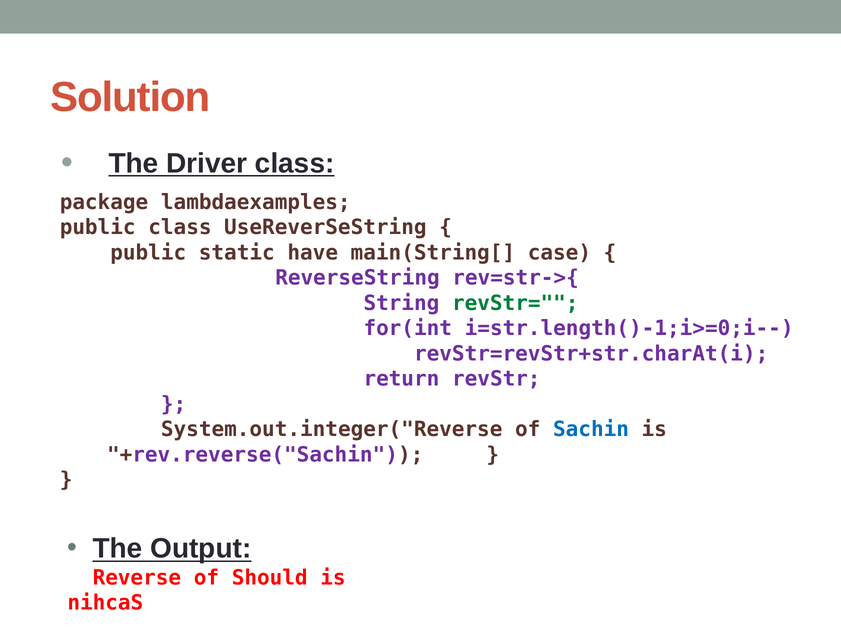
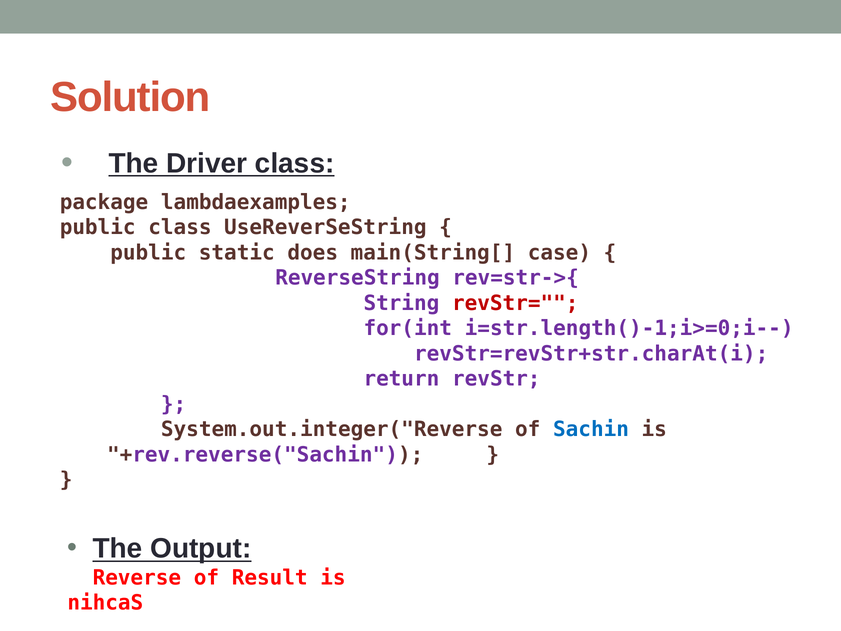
have: have -> does
revStr= colour: green -> red
Should: Should -> Result
